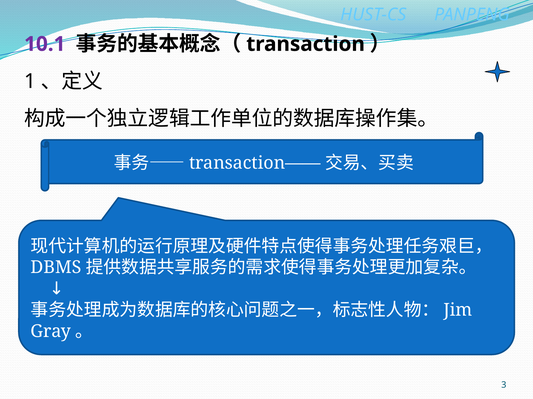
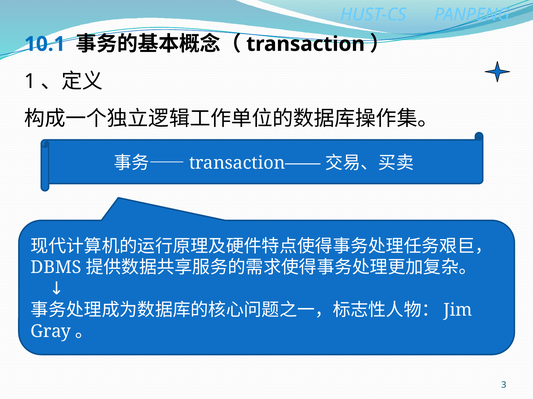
10.1 colour: purple -> blue
